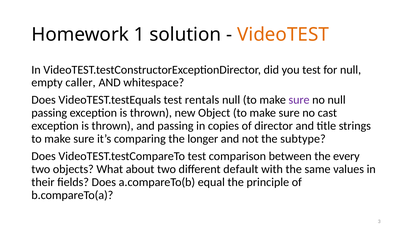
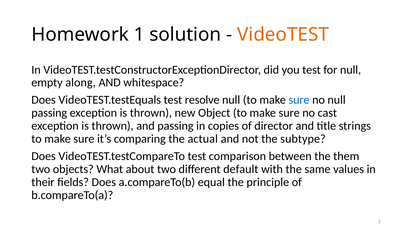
caller: caller -> along
rentals: rentals -> resolve
sure at (299, 100) colour: purple -> blue
longer: longer -> actual
every: every -> them
